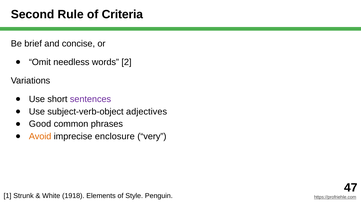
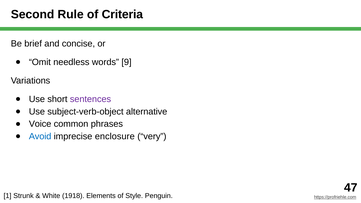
2: 2 -> 9
adjectives: adjectives -> alternative
Good: Good -> Voice
Avoid colour: orange -> blue
